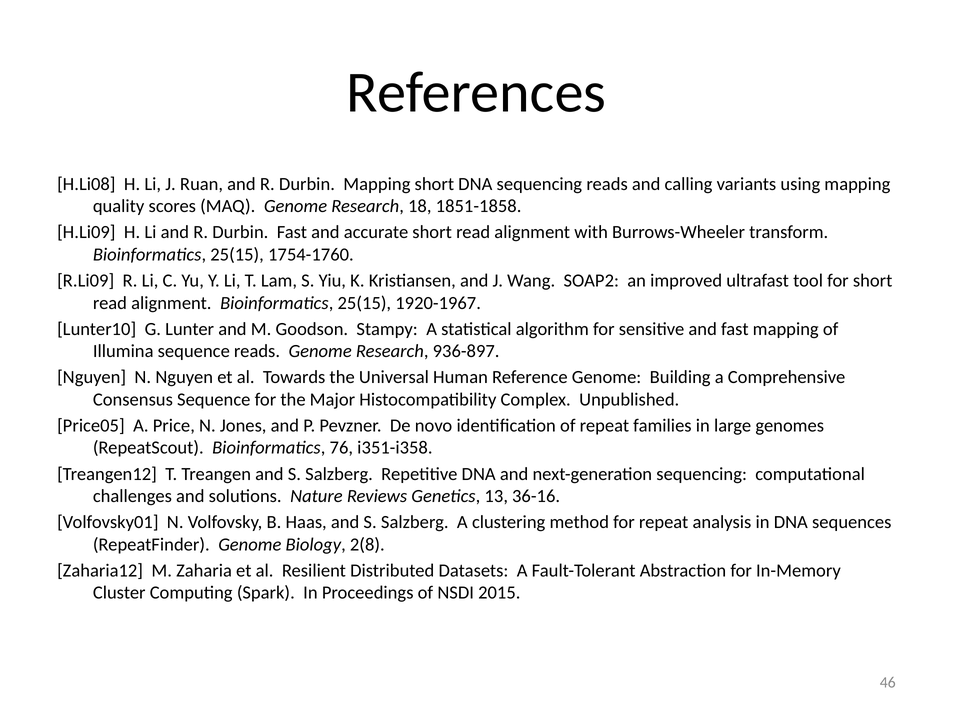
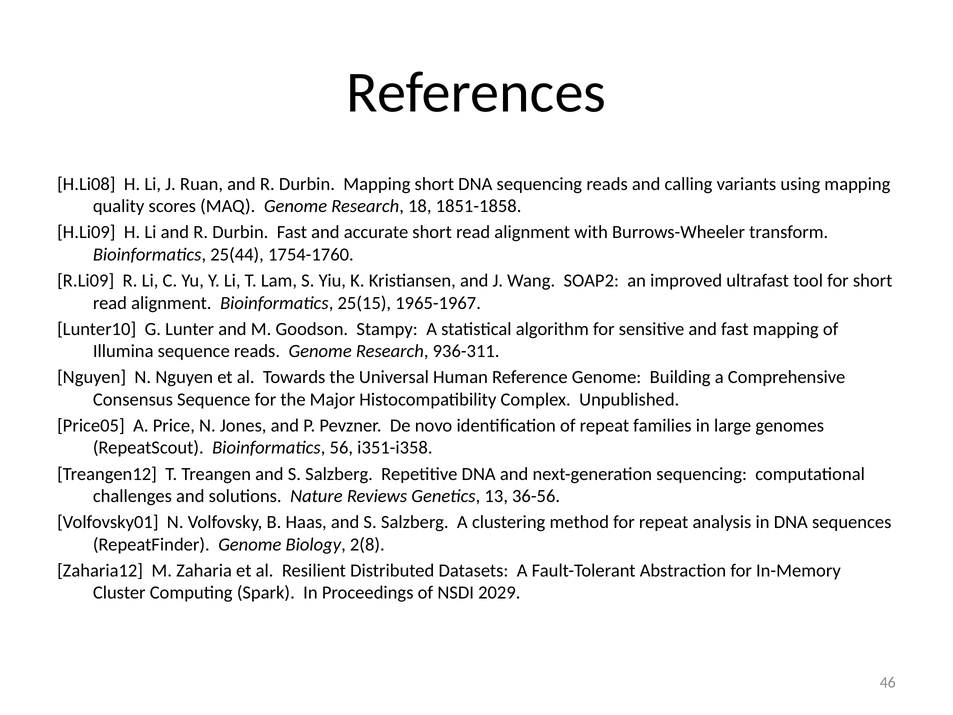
25(15 at (237, 255): 25(15 -> 25(44
1920-1967: 1920-1967 -> 1965-1967
936-897: 936-897 -> 936-311
76: 76 -> 56
36-16: 36-16 -> 36-56
2015: 2015 -> 2029
